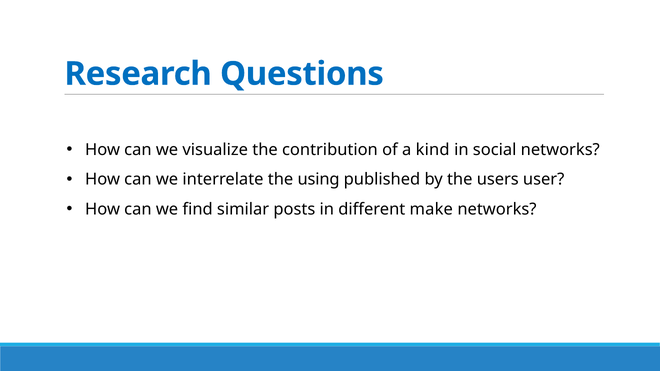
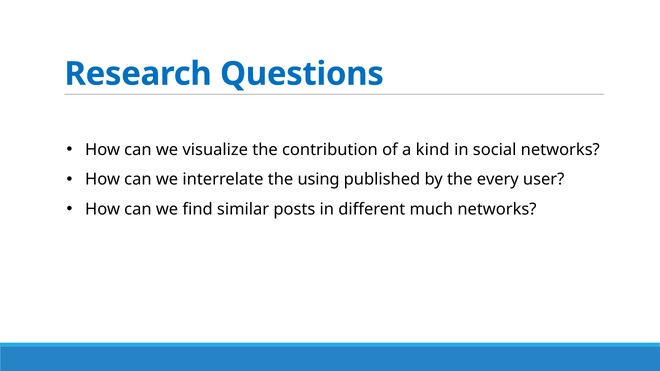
users: users -> every
make: make -> much
